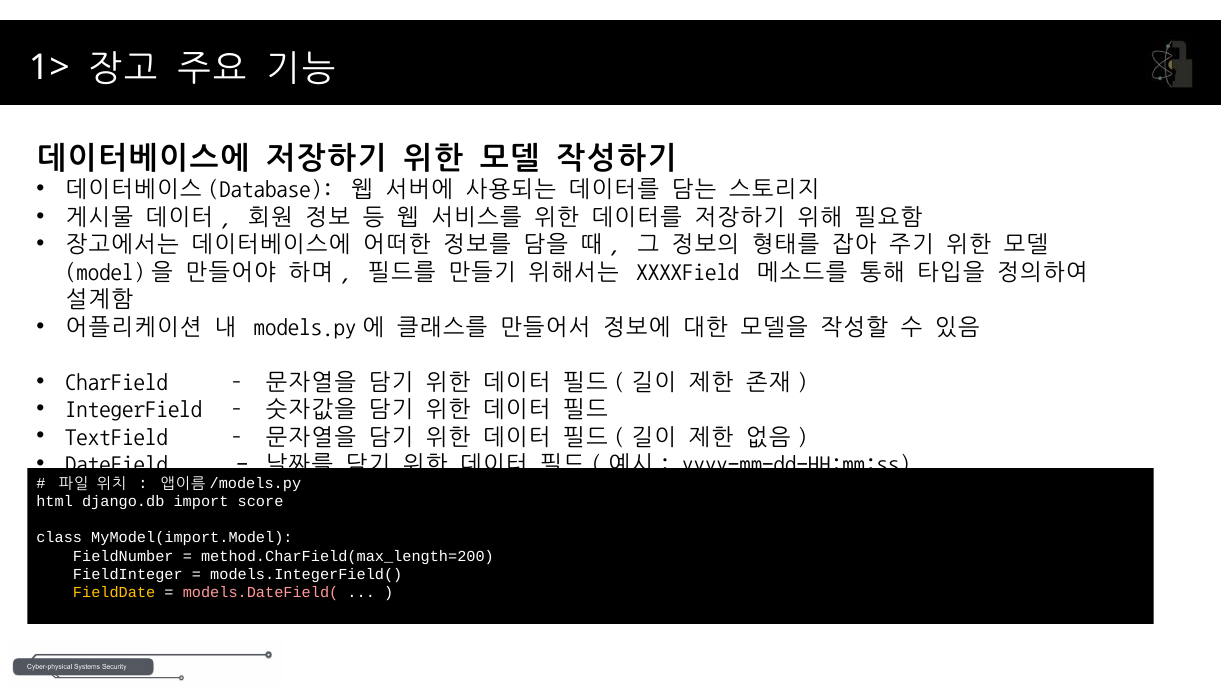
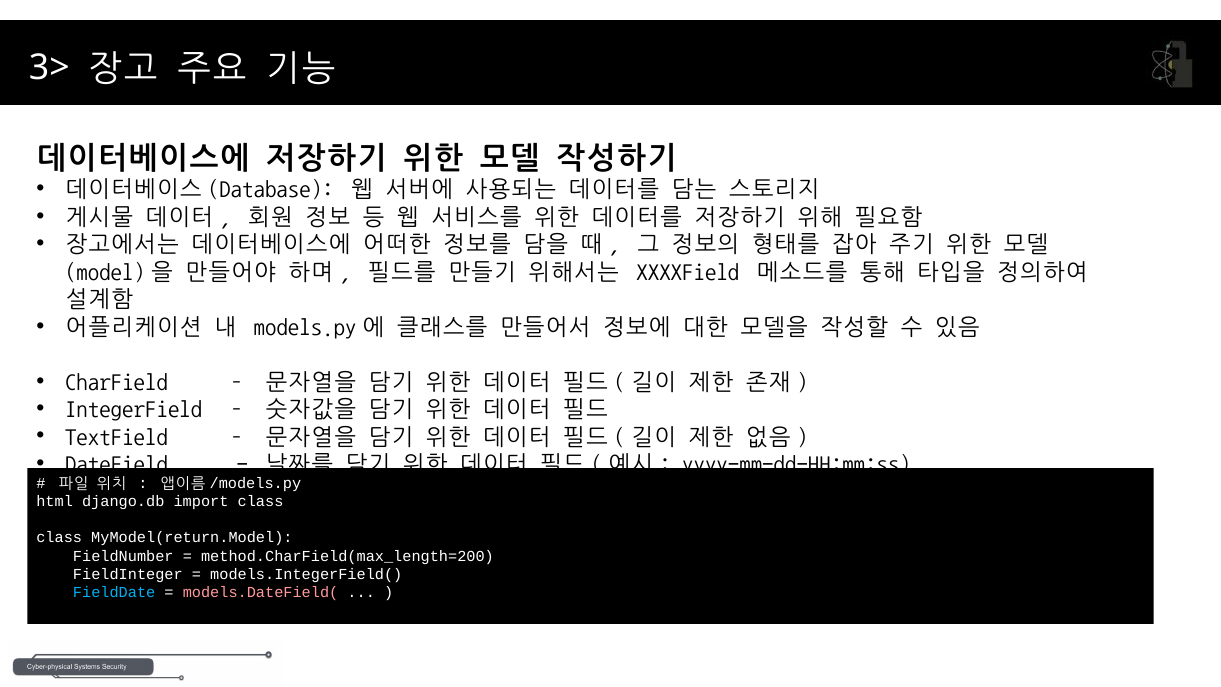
1>: 1> -> 3>
import score: score -> class
MyModel(import.Model: MyModel(import.Model -> MyModel(return.Model
FieldDate colour: yellow -> light blue
